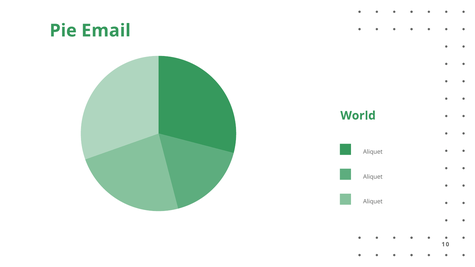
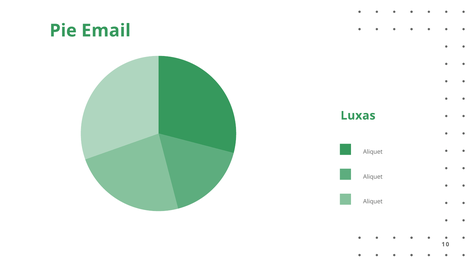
World: World -> Luxas
